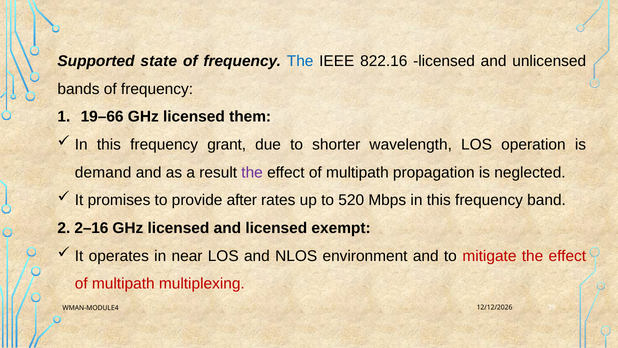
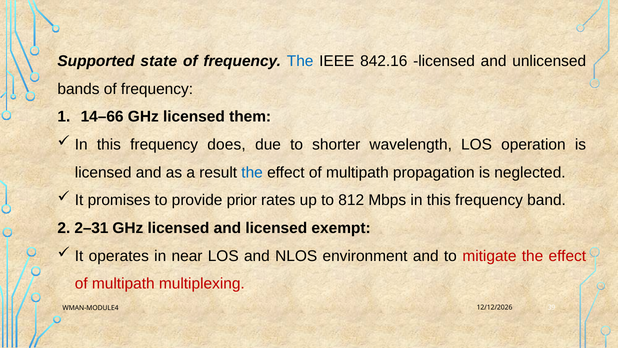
822.16: 822.16 -> 842.16
19–66: 19–66 -> 14–66
grant: grant -> does
demand at (103, 172): demand -> licensed
the at (252, 172) colour: purple -> blue
after: after -> prior
520: 520 -> 812
2–16: 2–16 -> 2–31
